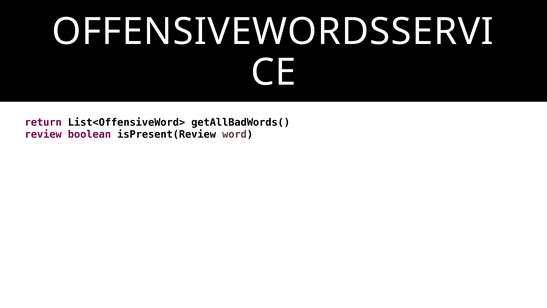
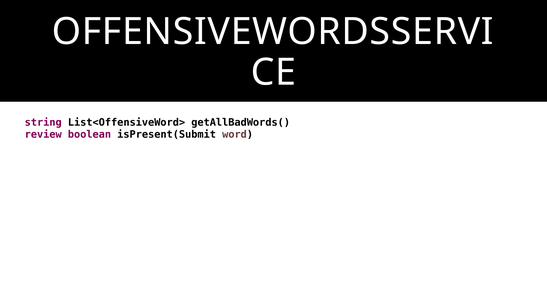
return: return -> string
isPresent(Review: isPresent(Review -> isPresent(Submit
